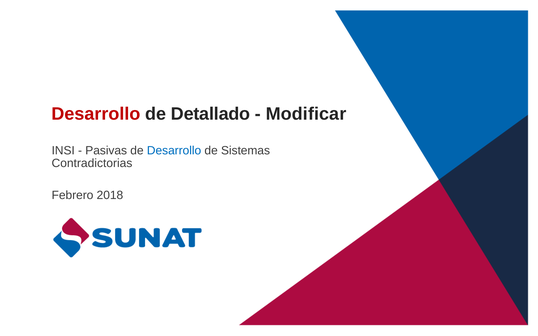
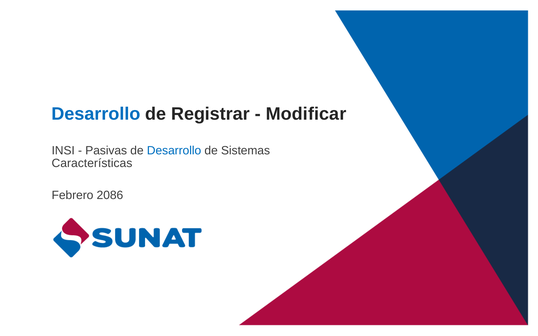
Desarrollo at (96, 114) colour: red -> blue
Detallado: Detallado -> Registrar
Contradictorias: Contradictorias -> Características
2018: 2018 -> 2086
